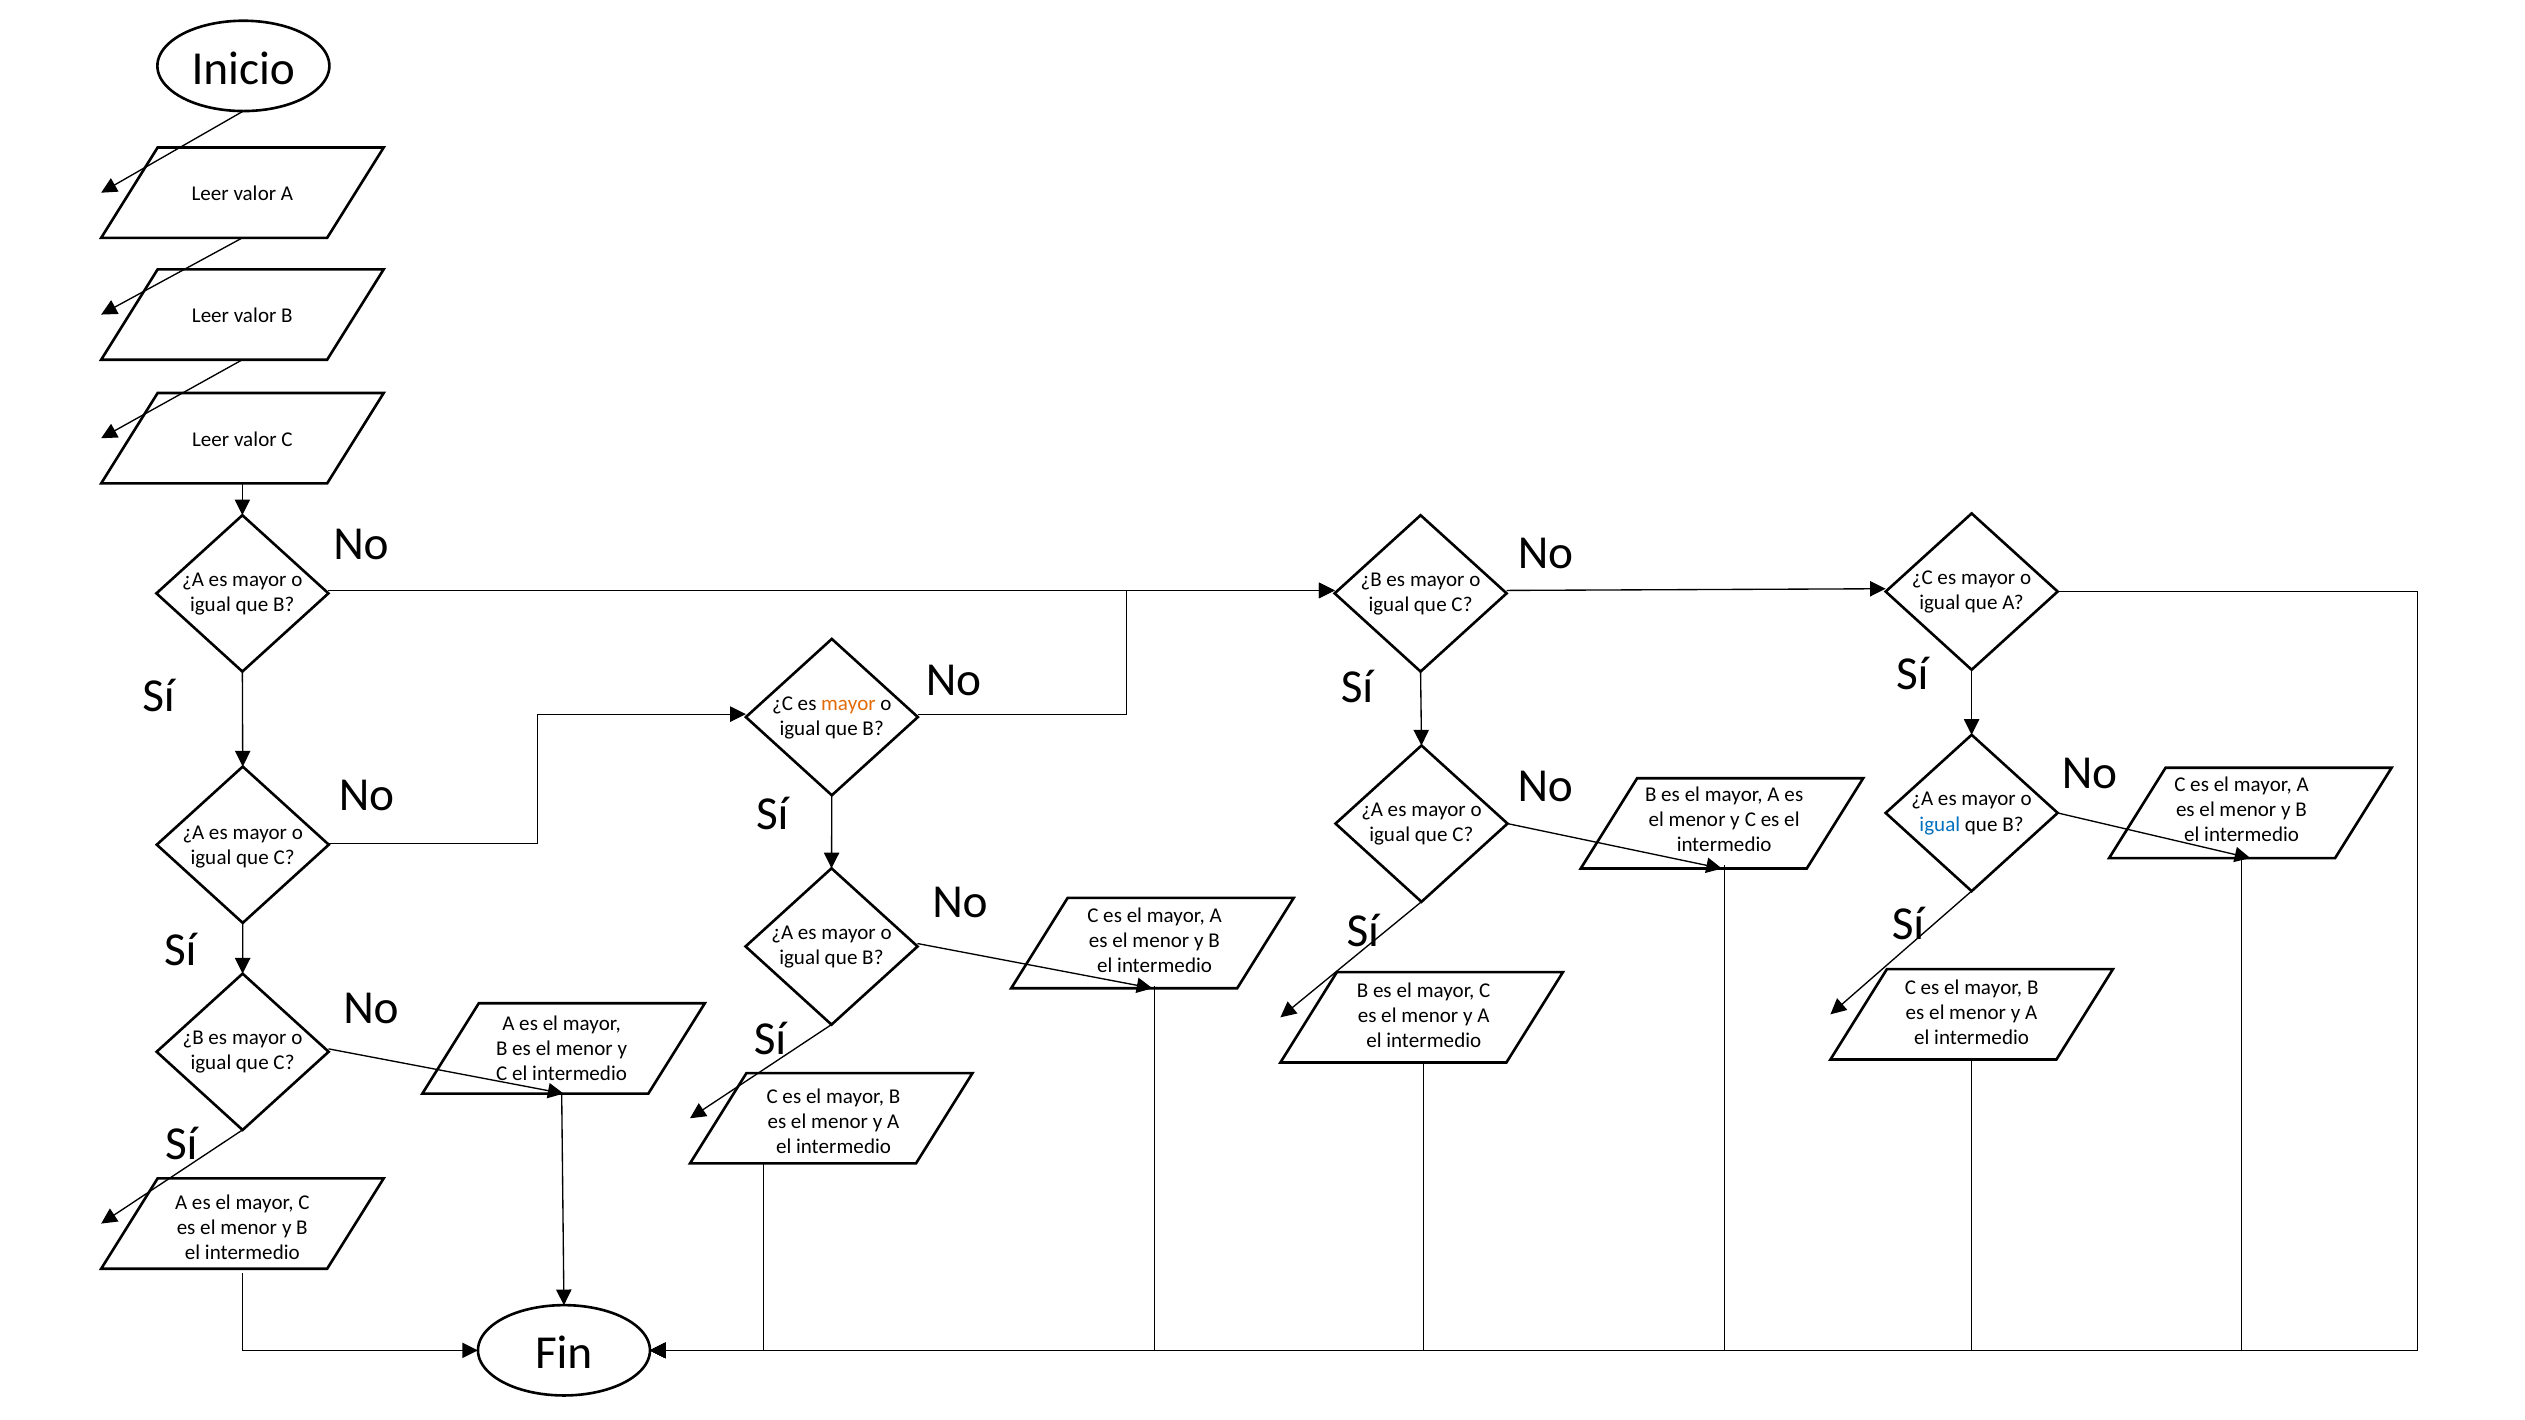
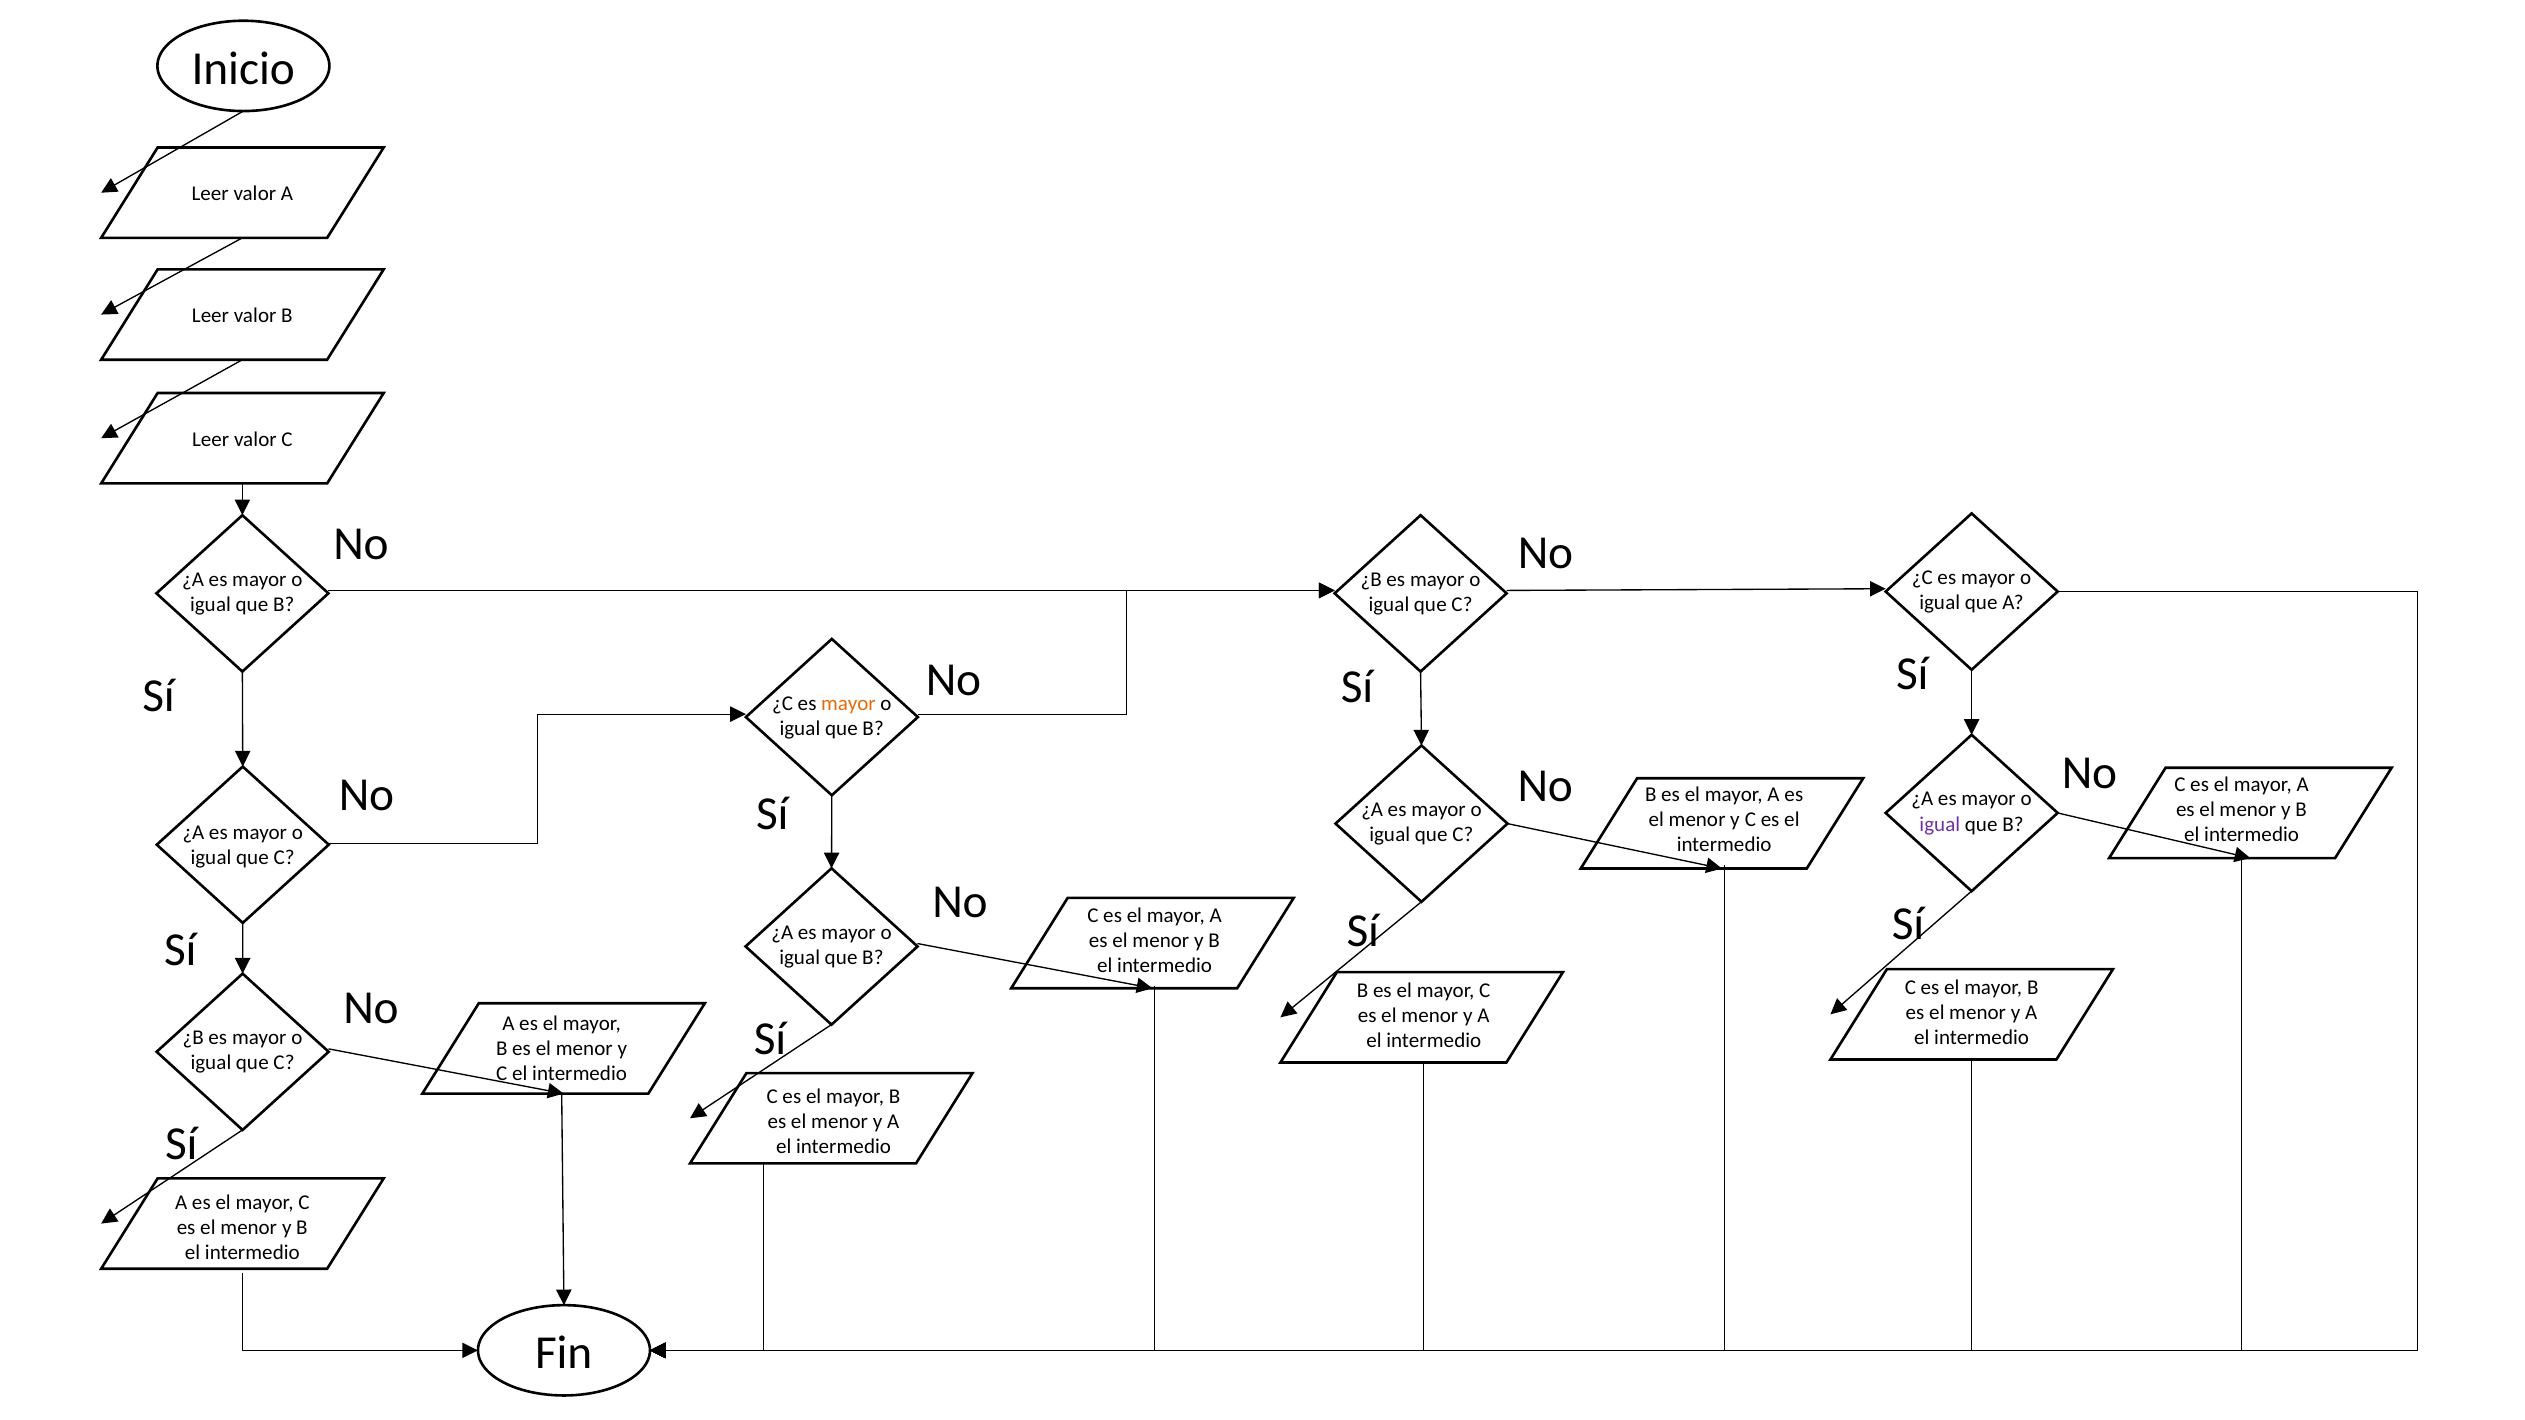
igual at (1940, 824) colour: blue -> purple
